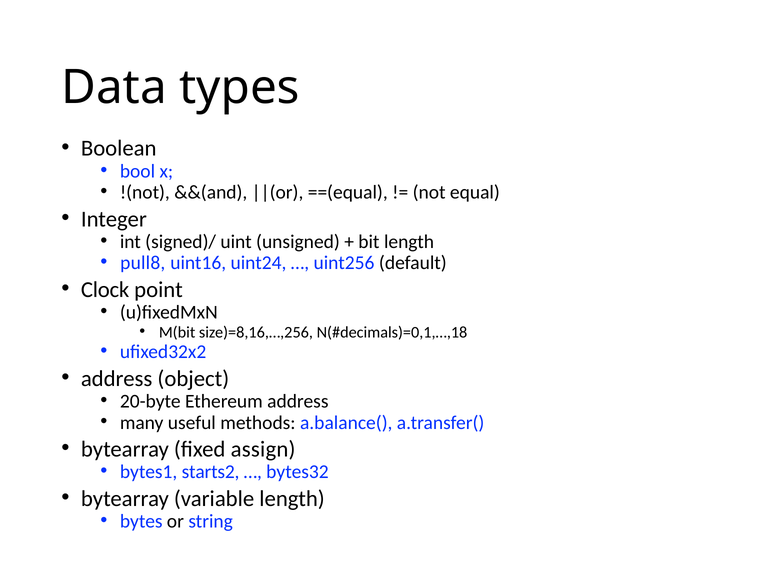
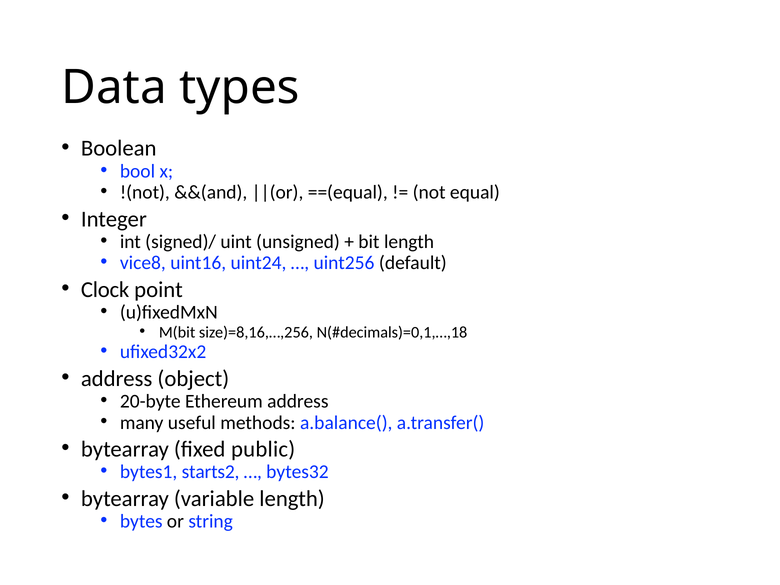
pull8: pull8 -> vice8
assign: assign -> public
